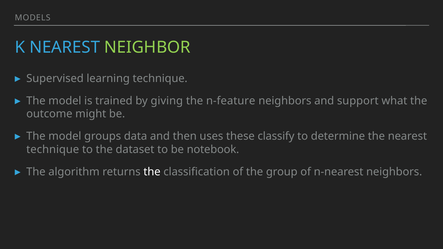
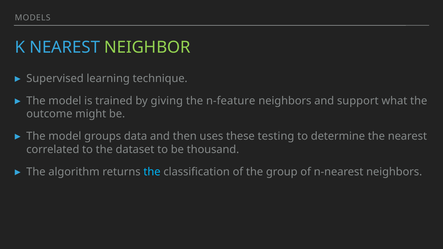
classify: classify -> testing
technique at (53, 150): technique -> correlated
notebook: notebook -> thousand
the at (152, 172) colour: white -> light blue
